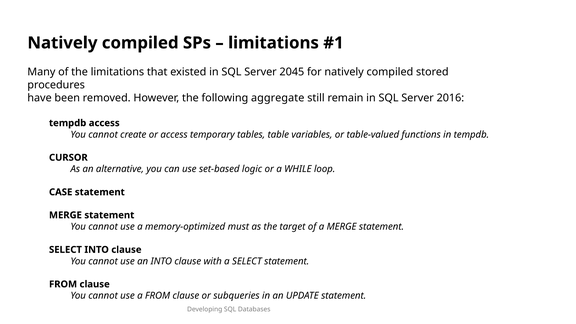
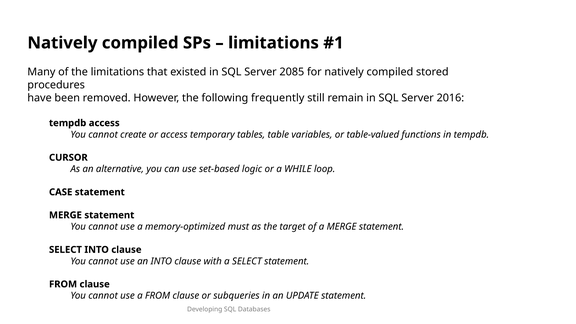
2045: 2045 -> 2085
aggregate: aggregate -> frequently
